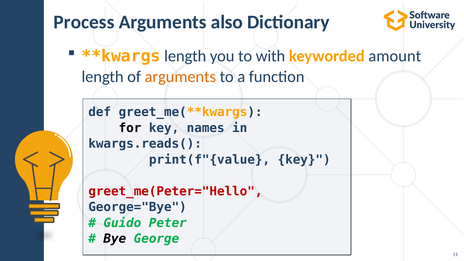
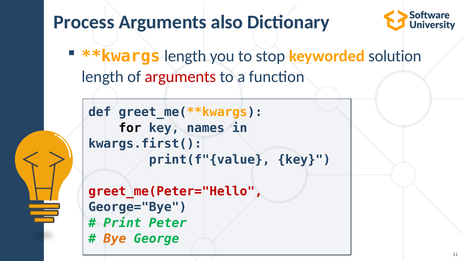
with: with -> stop
amount: amount -> solution
arguments at (180, 77) colour: orange -> red
kwargs.reads(: kwargs.reads( -> kwargs.first(
Guido: Guido -> Print
Bye colour: black -> orange
